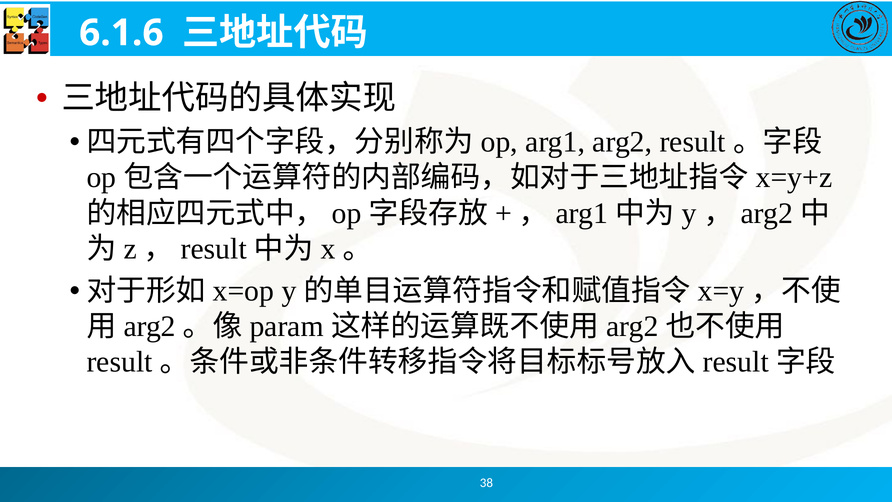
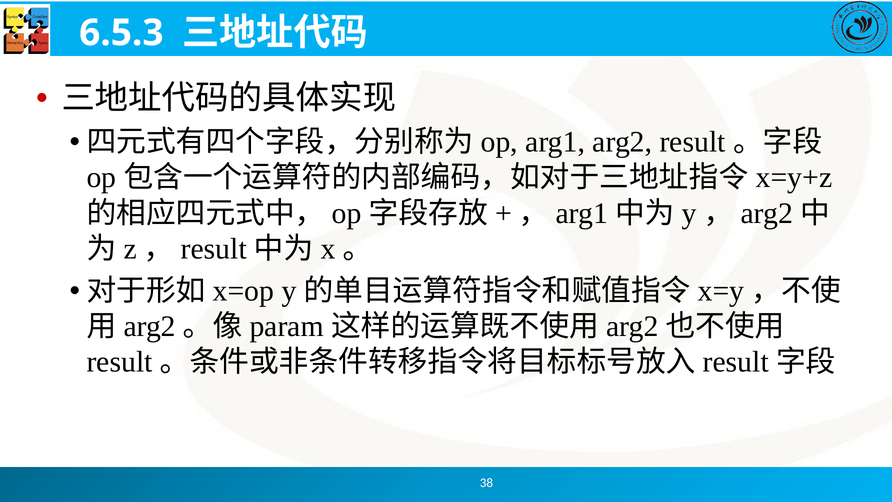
6.1.6: 6.1.6 -> 6.5.3
